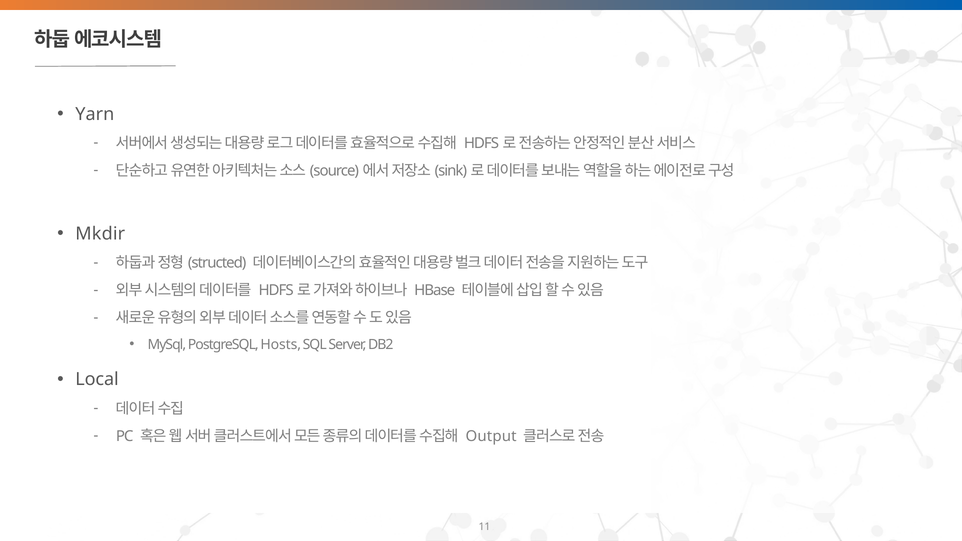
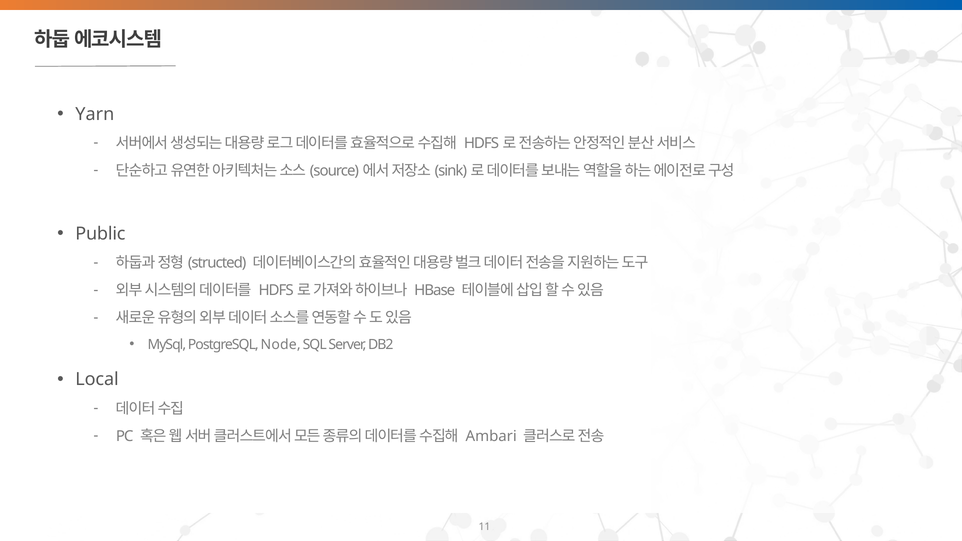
Mkdir: Mkdir -> Public
Hosts: Hosts -> Node
Output: Output -> Ambari
